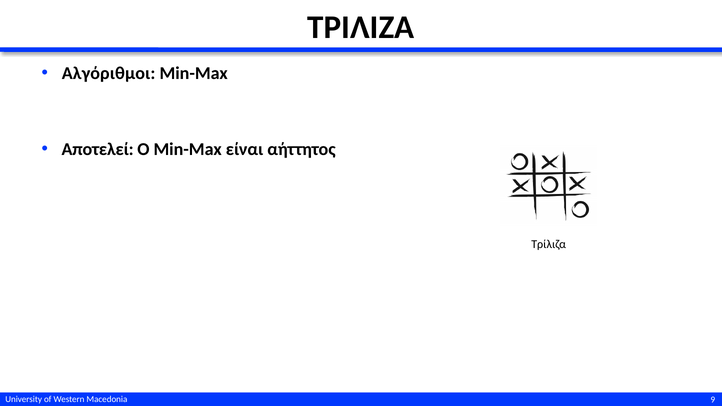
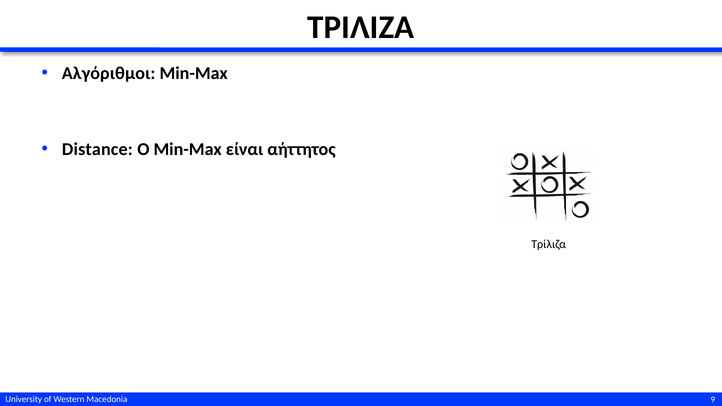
Αποτελεί: Αποτελεί -> Distance
